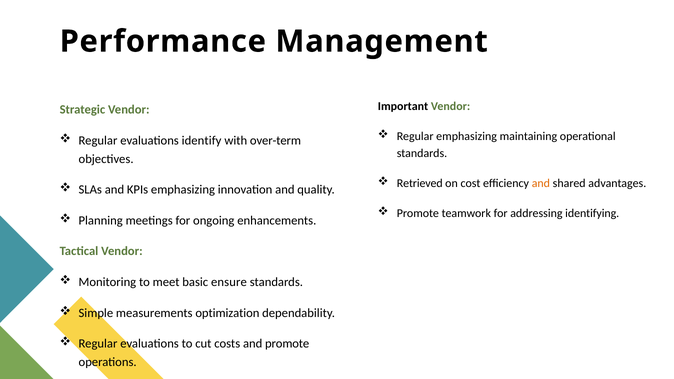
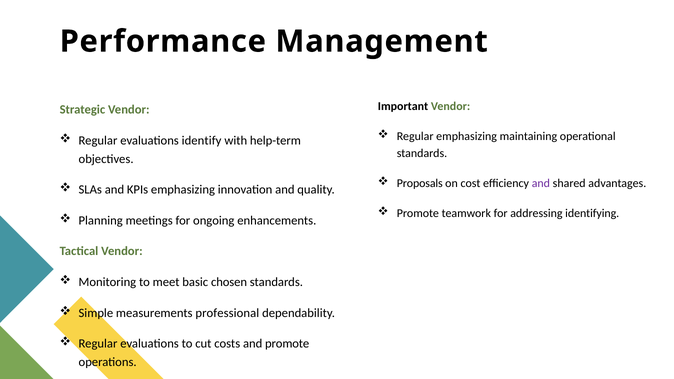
over-term: over-term -> help-term
Retrieved: Retrieved -> Proposals
and at (541, 183) colour: orange -> purple
ensure: ensure -> chosen
optimization: optimization -> professional
